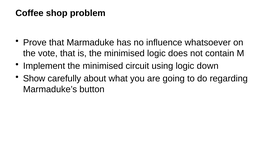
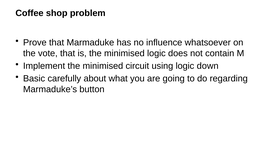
Show: Show -> Basic
